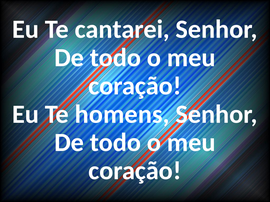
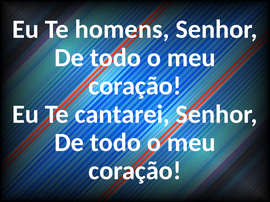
cantarei: cantarei -> homens
homens: homens -> cantarei
